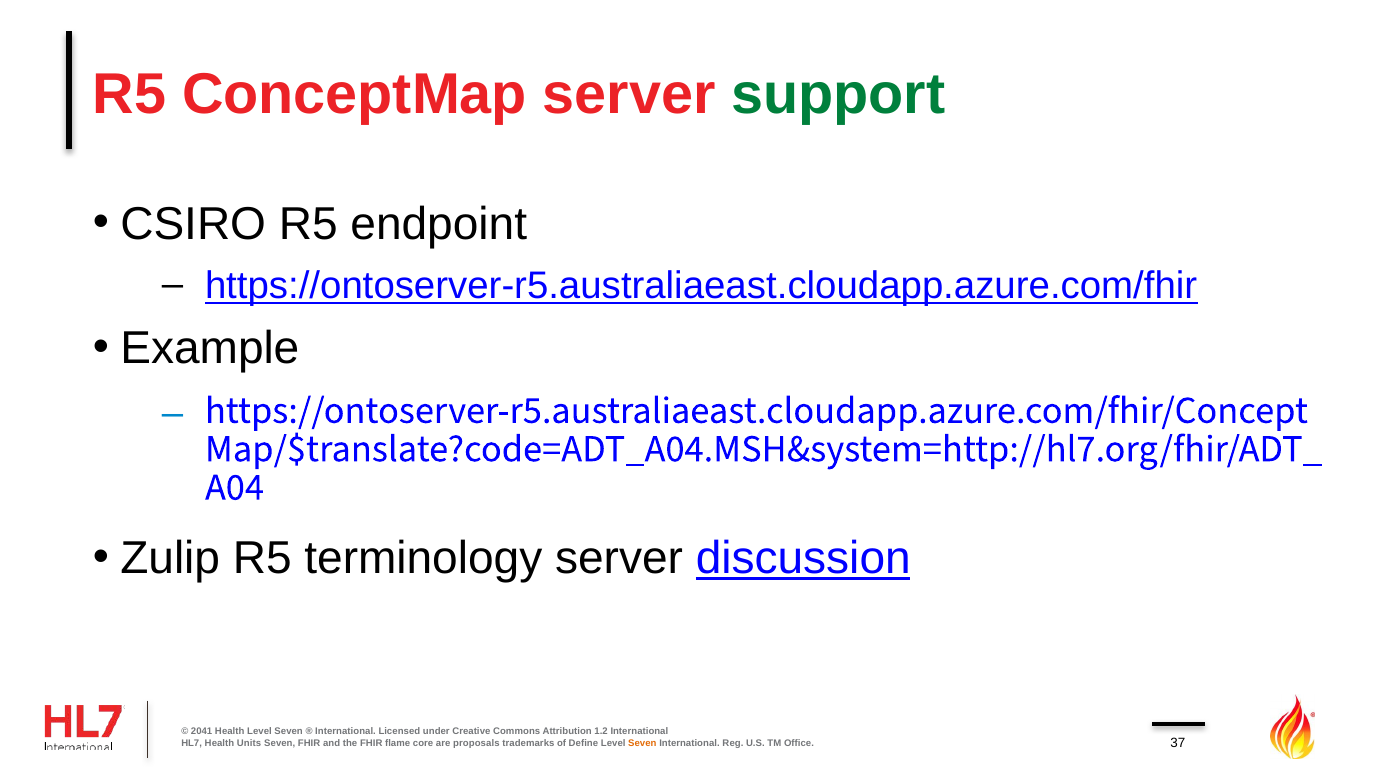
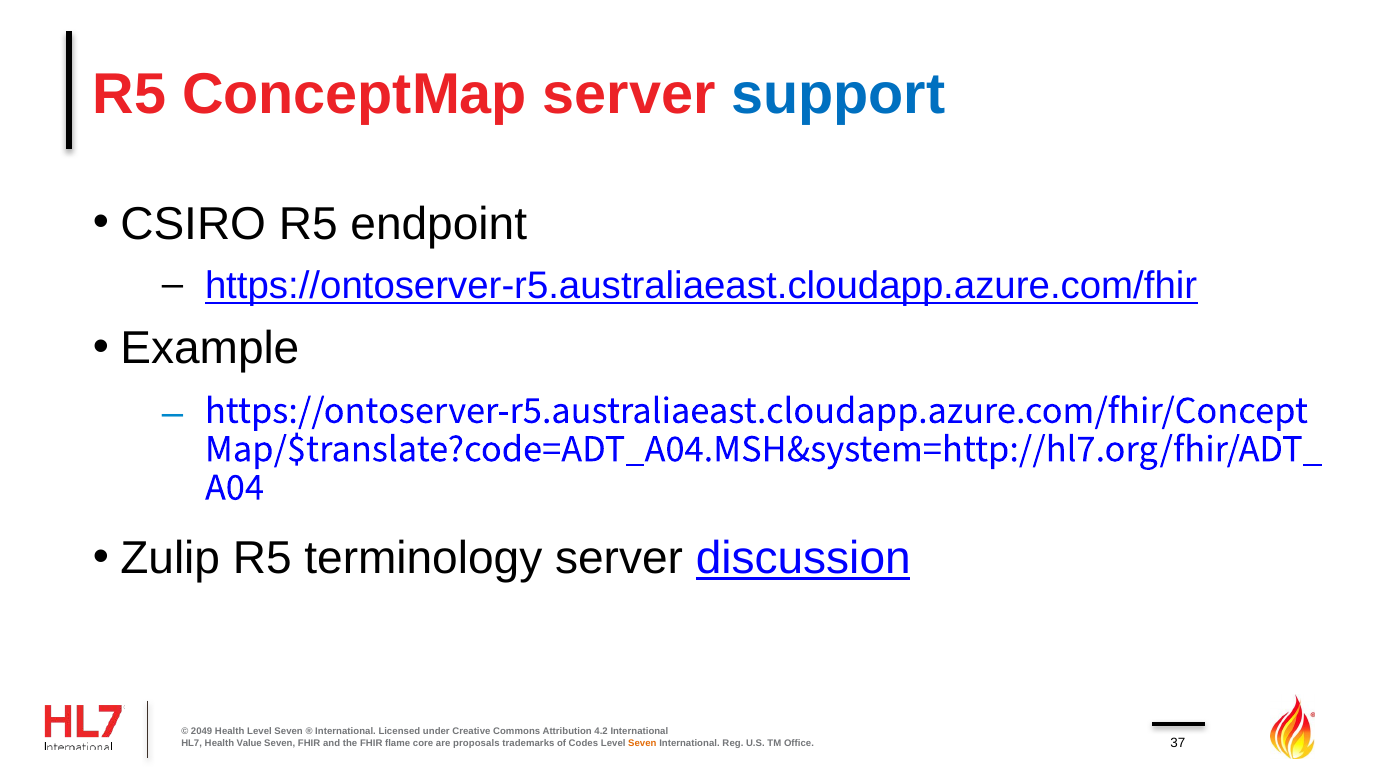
support colour: green -> blue
2041: 2041 -> 2049
1.2: 1.2 -> 4.2
Units: Units -> Value
Define: Define -> Codes
